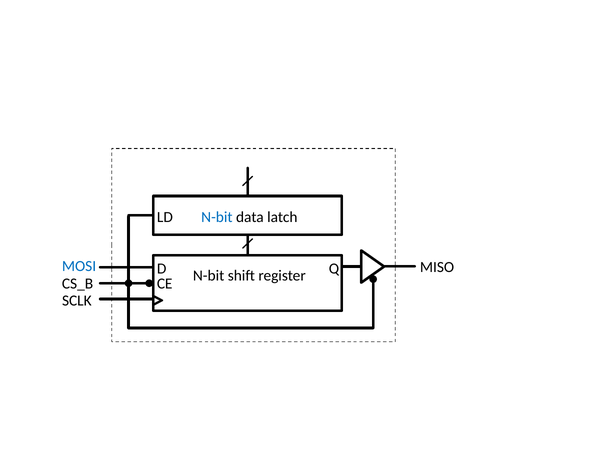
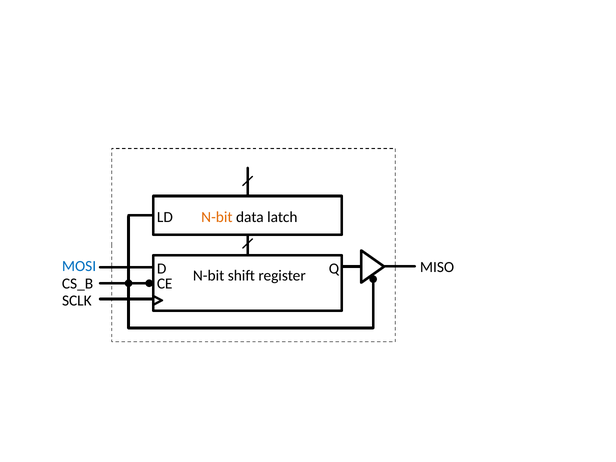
N-bit at (217, 217) colour: blue -> orange
